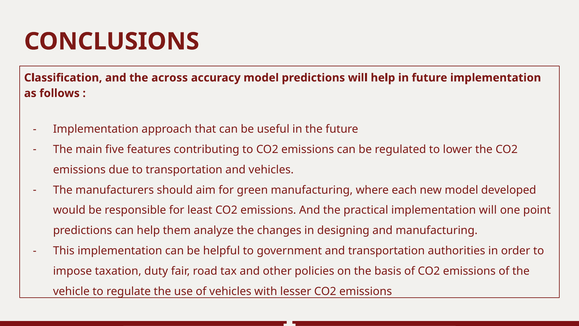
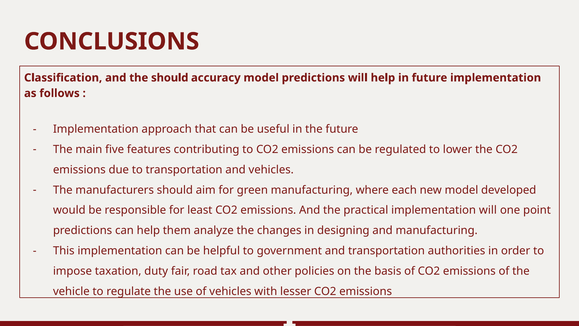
the across: across -> should
